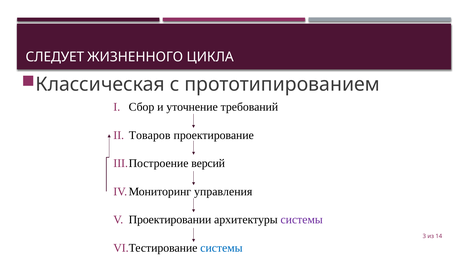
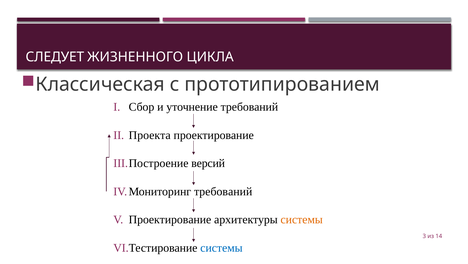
Товаров: Товаров -> Проекта
управления at (223, 191): управления -> требований
Проектировании at (170, 219): Проектировании -> Проектирование
системы at (302, 219) colour: purple -> orange
